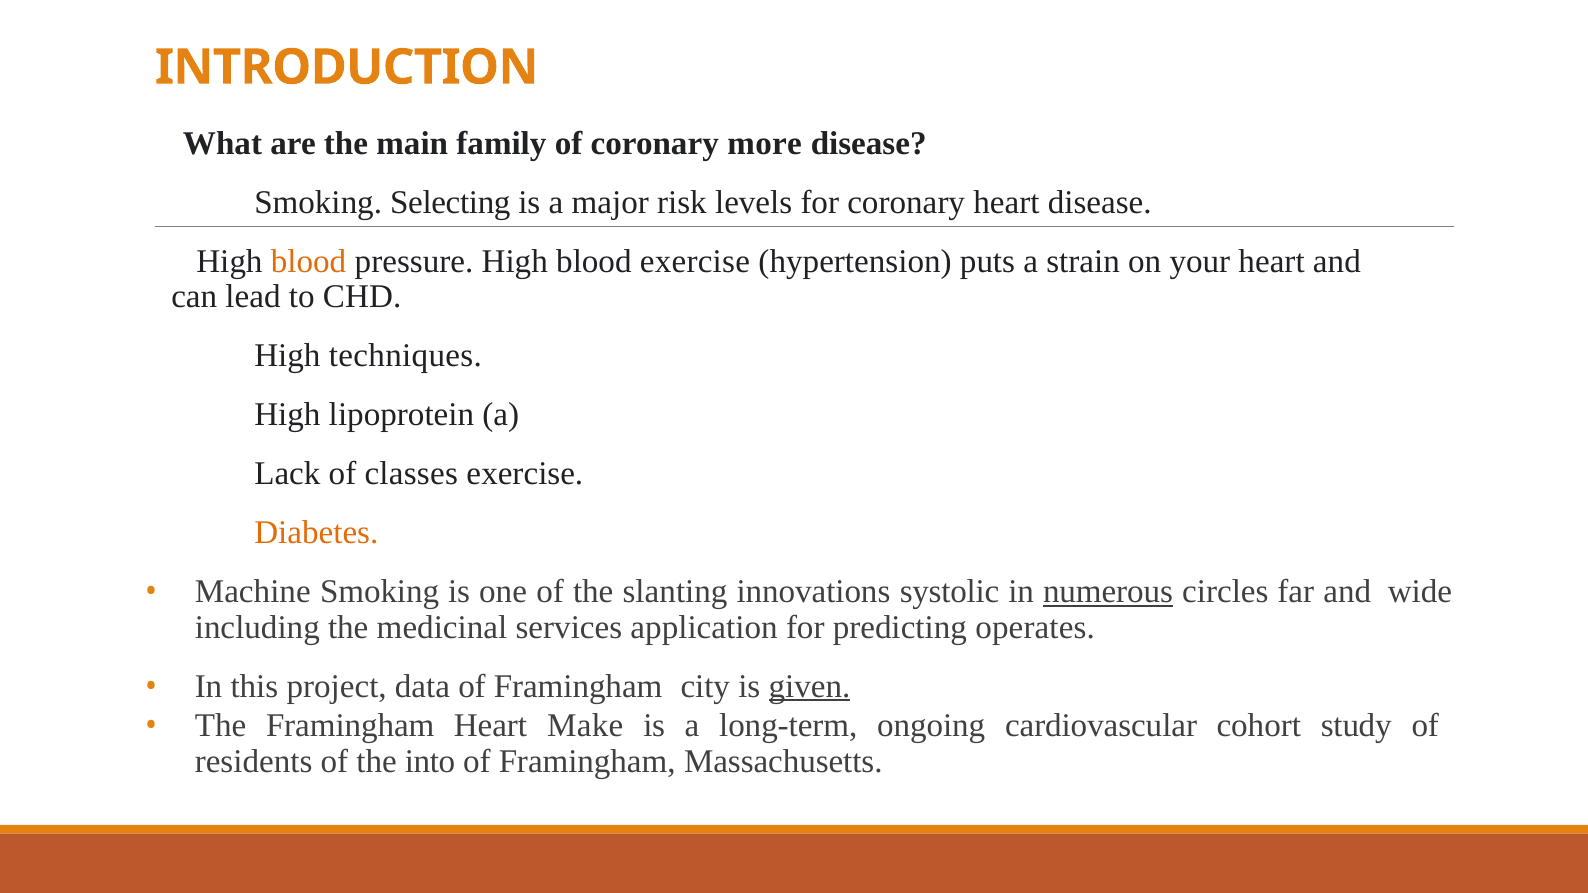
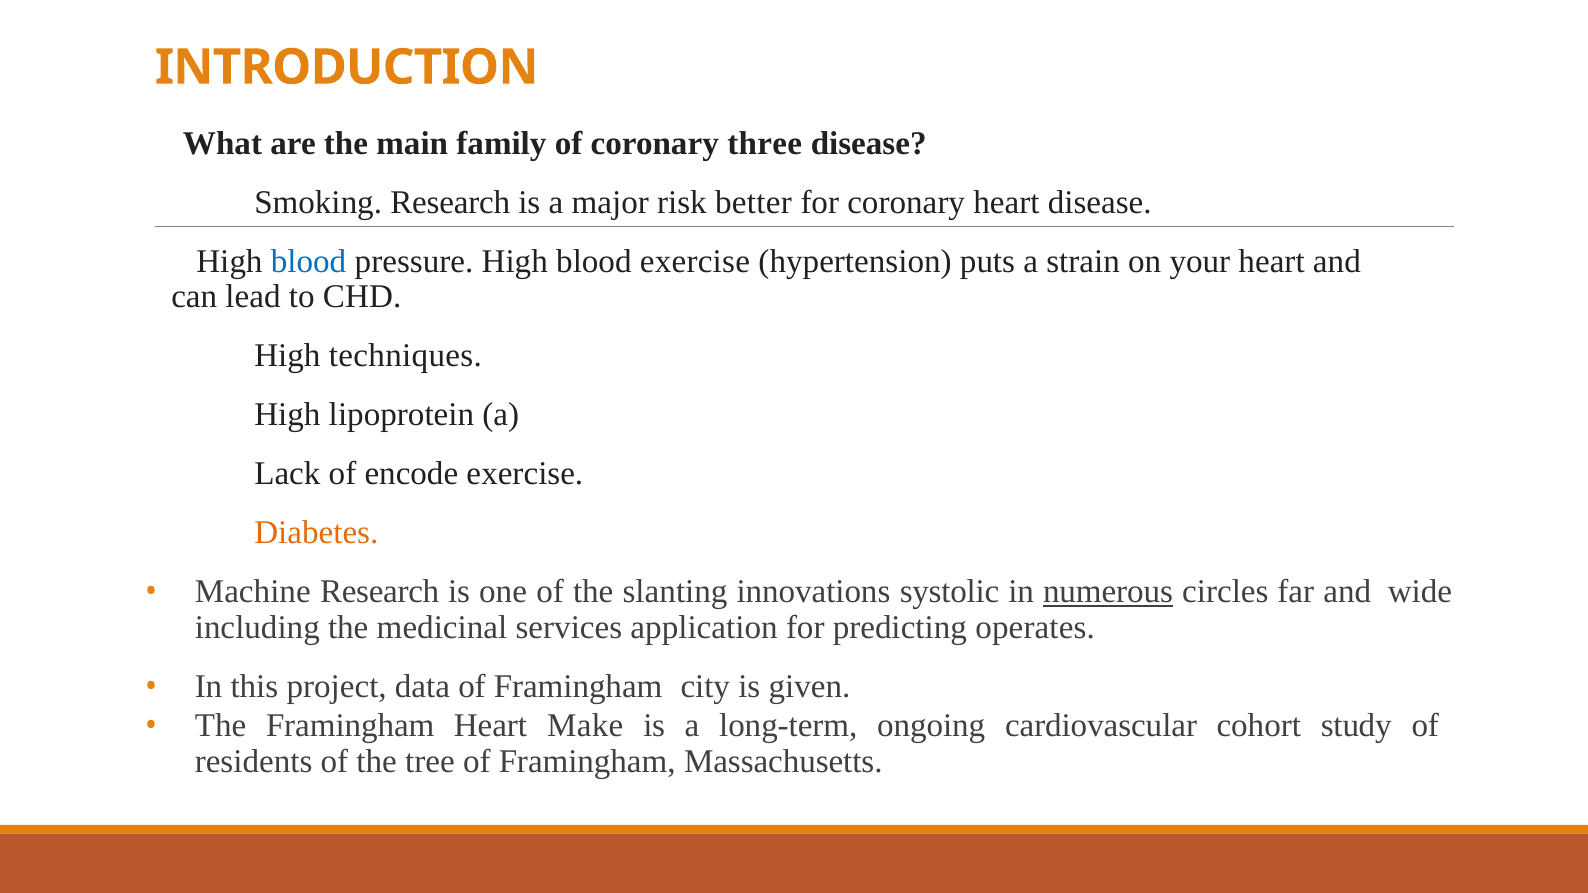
more: more -> three
Smoking Selecting: Selecting -> Research
levels: levels -> better
blood at (309, 261) colour: orange -> blue
classes: classes -> encode
Machine Smoking: Smoking -> Research
given underline: present -> none
into: into -> tree
